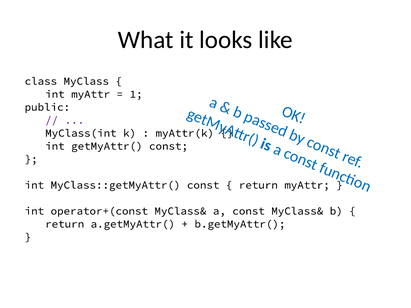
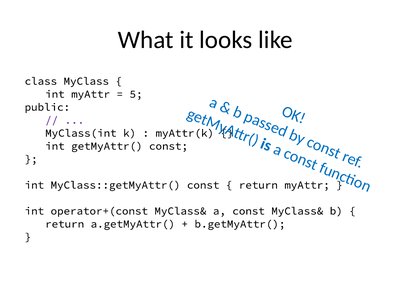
1: 1 -> 5
